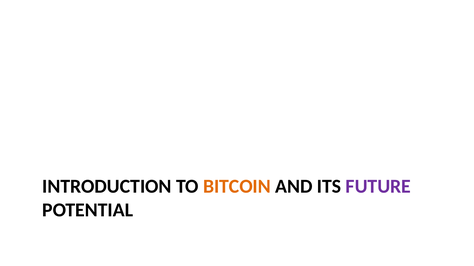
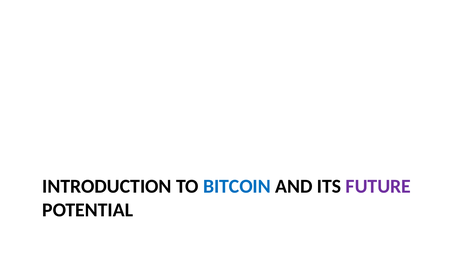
BITCOIN colour: orange -> blue
